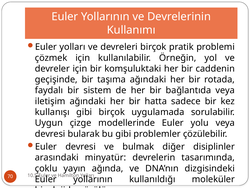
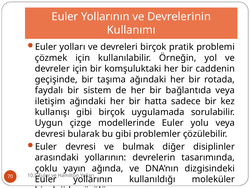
arasındaki minyatür: minyatür -> yollarının
